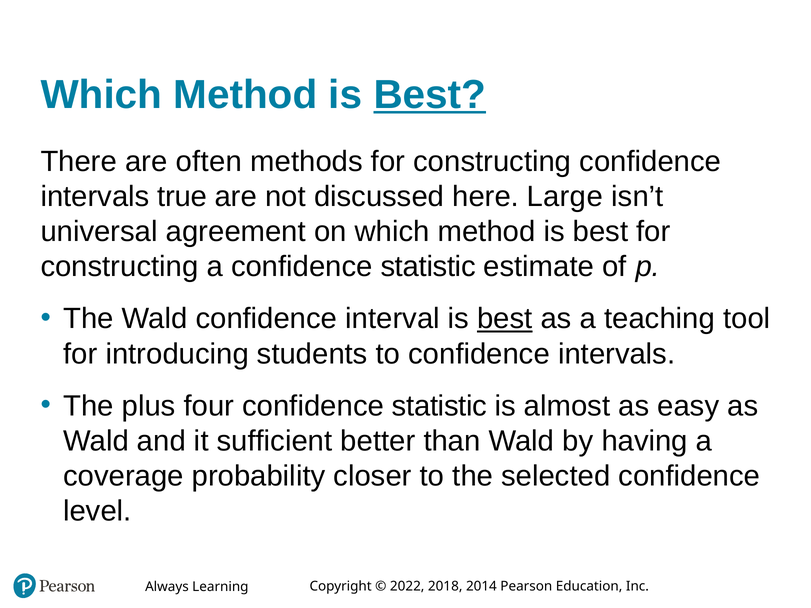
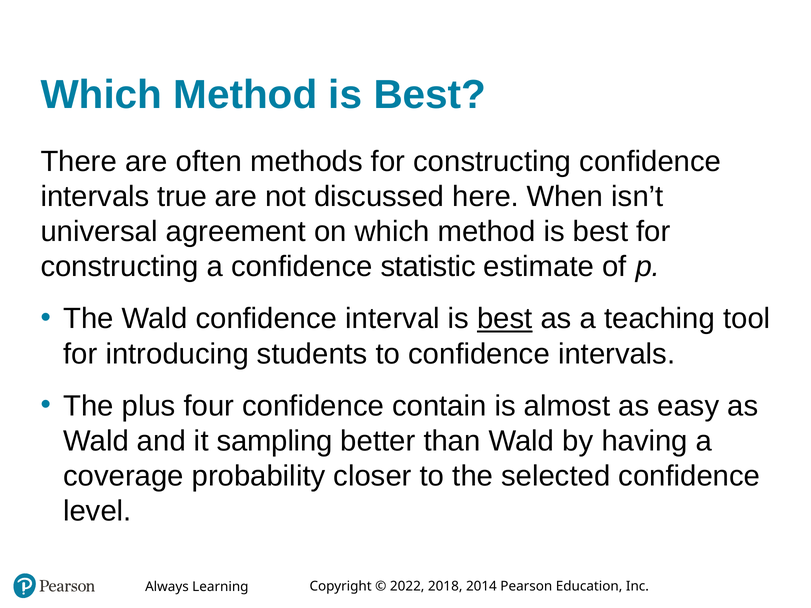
Best at (430, 95) underline: present -> none
Large: Large -> When
four confidence statistic: statistic -> contain
sufficient: sufficient -> sampling
